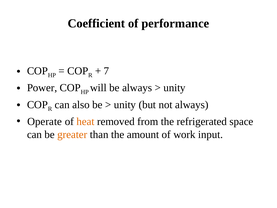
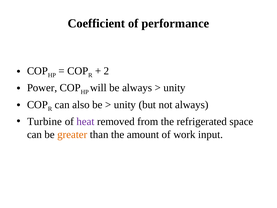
7: 7 -> 2
Operate: Operate -> Turbine
heat colour: orange -> purple
